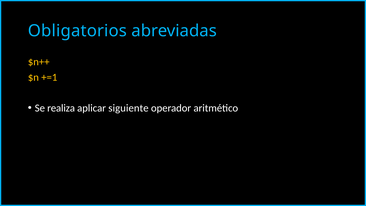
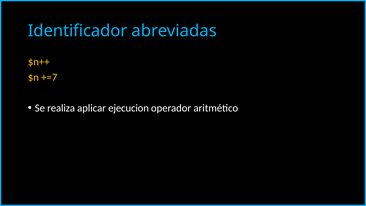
Obligatorios: Obligatorios -> Identificador
+=1: +=1 -> +=7
siguiente: siguiente -> ejecucion
